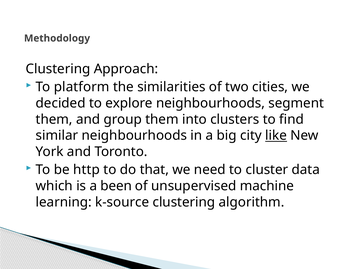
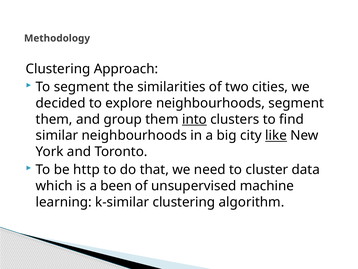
To platform: platform -> segment
into underline: none -> present
k-source: k-source -> k-similar
